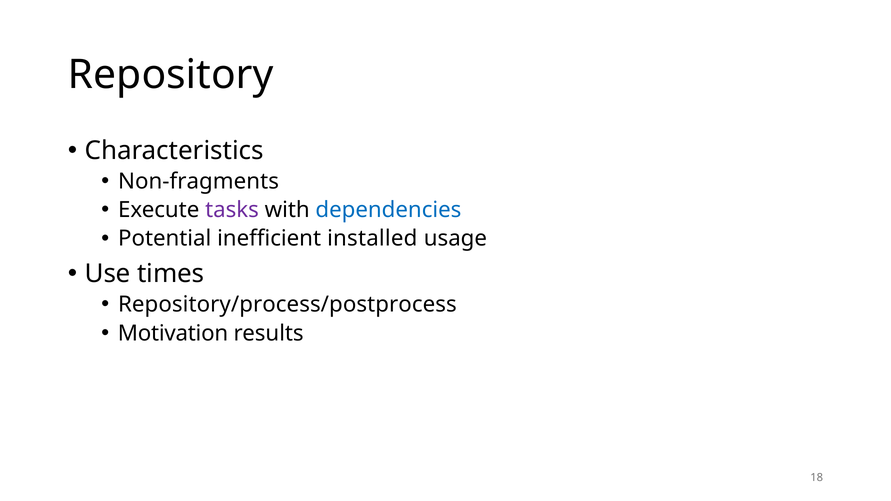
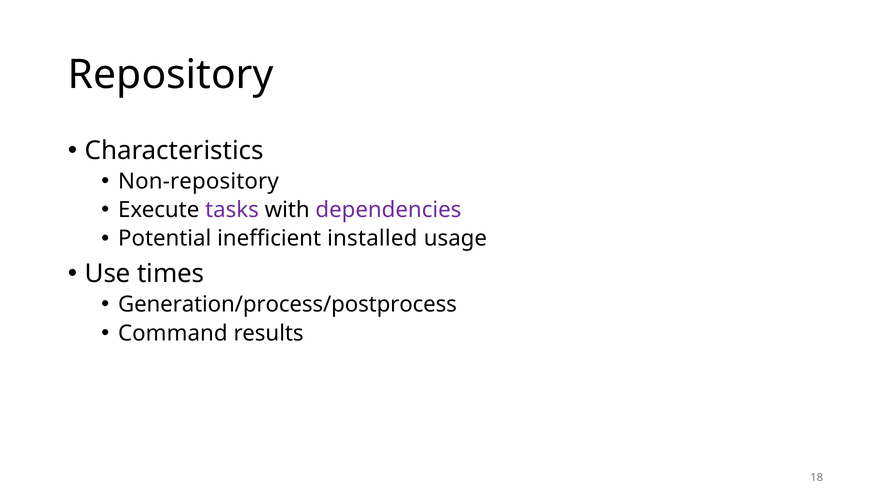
Non-fragments: Non-fragments -> Non-repository
dependencies colour: blue -> purple
Repository/process/postprocess: Repository/process/postprocess -> Generation/process/postprocess
Motivation: Motivation -> Command
